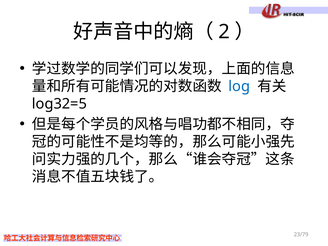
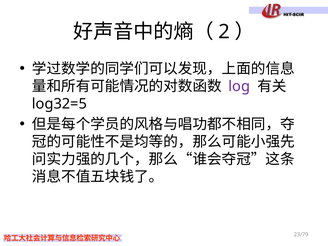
log colour: blue -> purple
